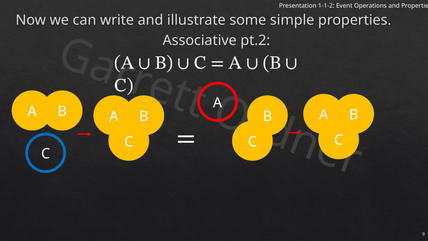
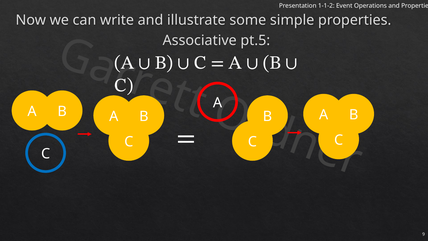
pt.2: pt.2 -> pt.5
